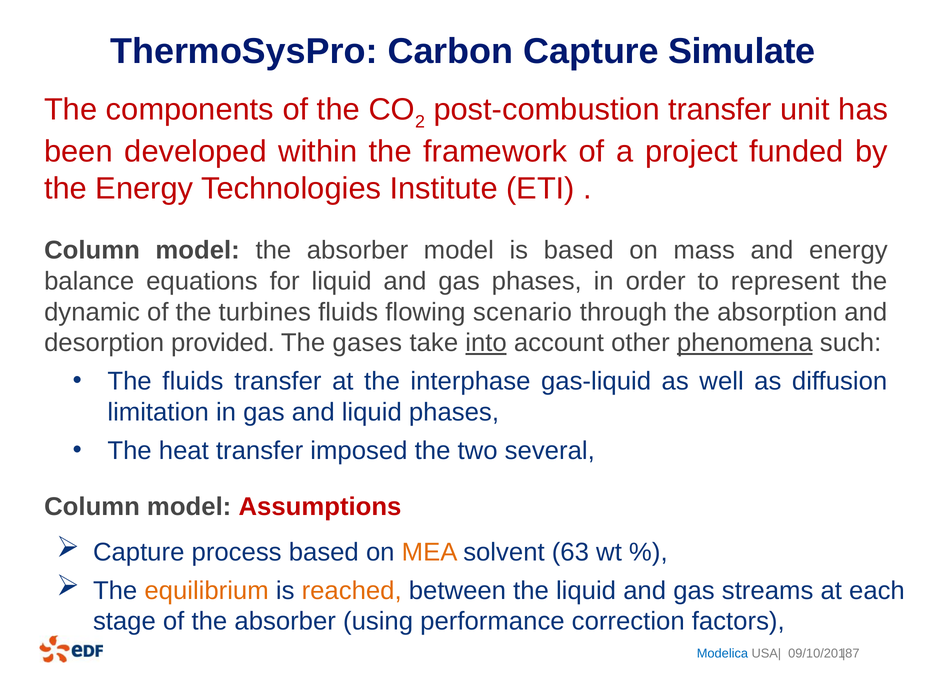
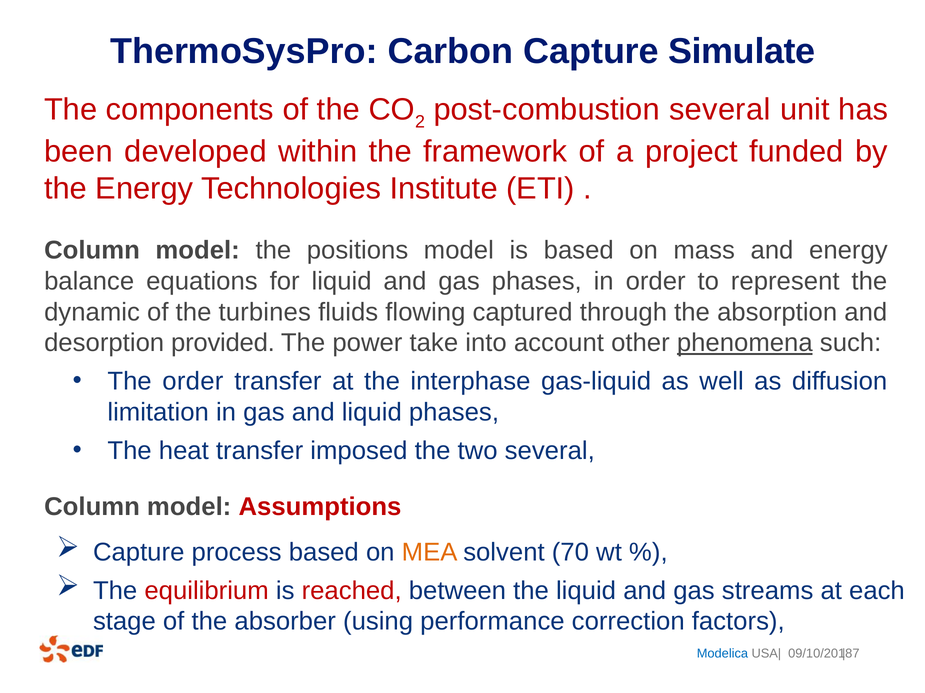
post-combustion transfer: transfer -> several
model the absorber: absorber -> positions
scenario: scenario -> captured
gases: gases -> power
into underline: present -> none
The fluids: fluids -> order
63: 63 -> 70
equilibrium colour: orange -> red
reached colour: orange -> red
